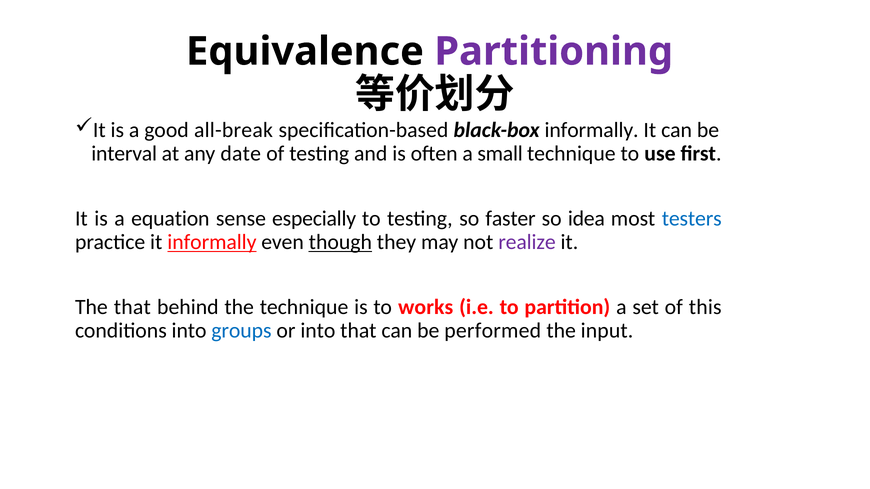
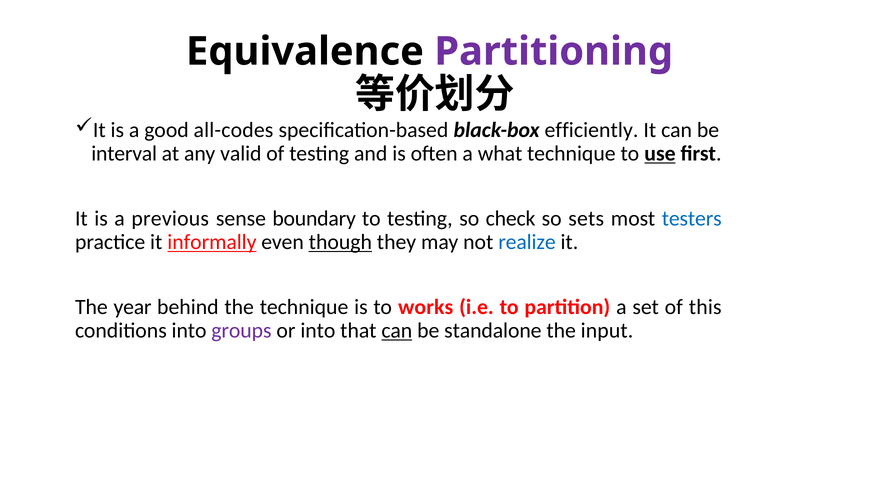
all-break: all-break -> all-codes
black-box informally: informally -> efficiently
date: date -> valid
small: small -> what
use underline: none -> present
equation: equation -> previous
especially: especially -> boundary
faster: faster -> check
idea: idea -> sets
realize colour: purple -> blue
The that: that -> year
groups colour: blue -> purple
can at (397, 331) underline: none -> present
performed: performed -> standalone
